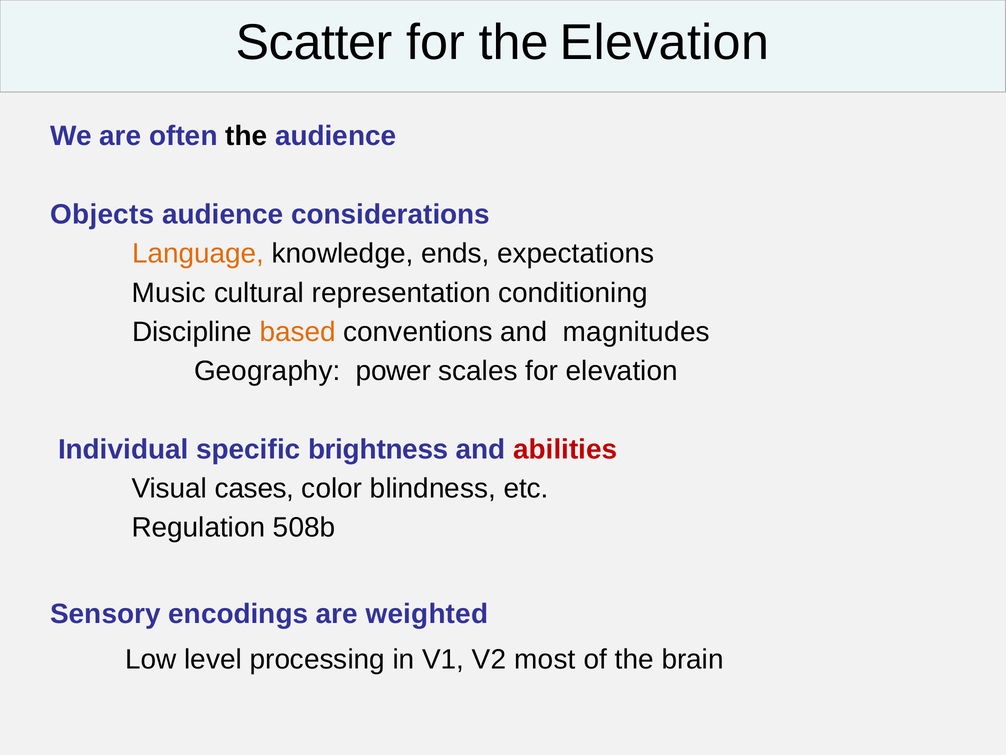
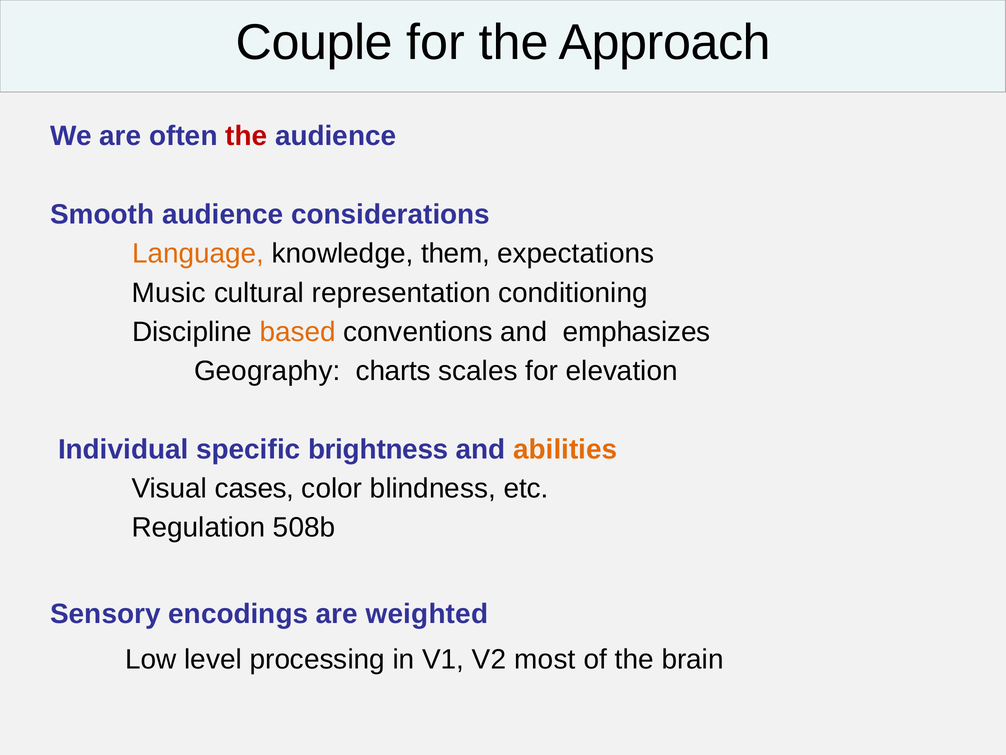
Scatter: Scatter -> Couple
the Elevation: Elevation -> Approach
the at (246, 136) colour: black -> red
Objects: Objects -> Smooth
ends: ends -> them
magnitudes: magnitudes -> emphasizes
power: power -> charts
abilities colour: red -> orange
